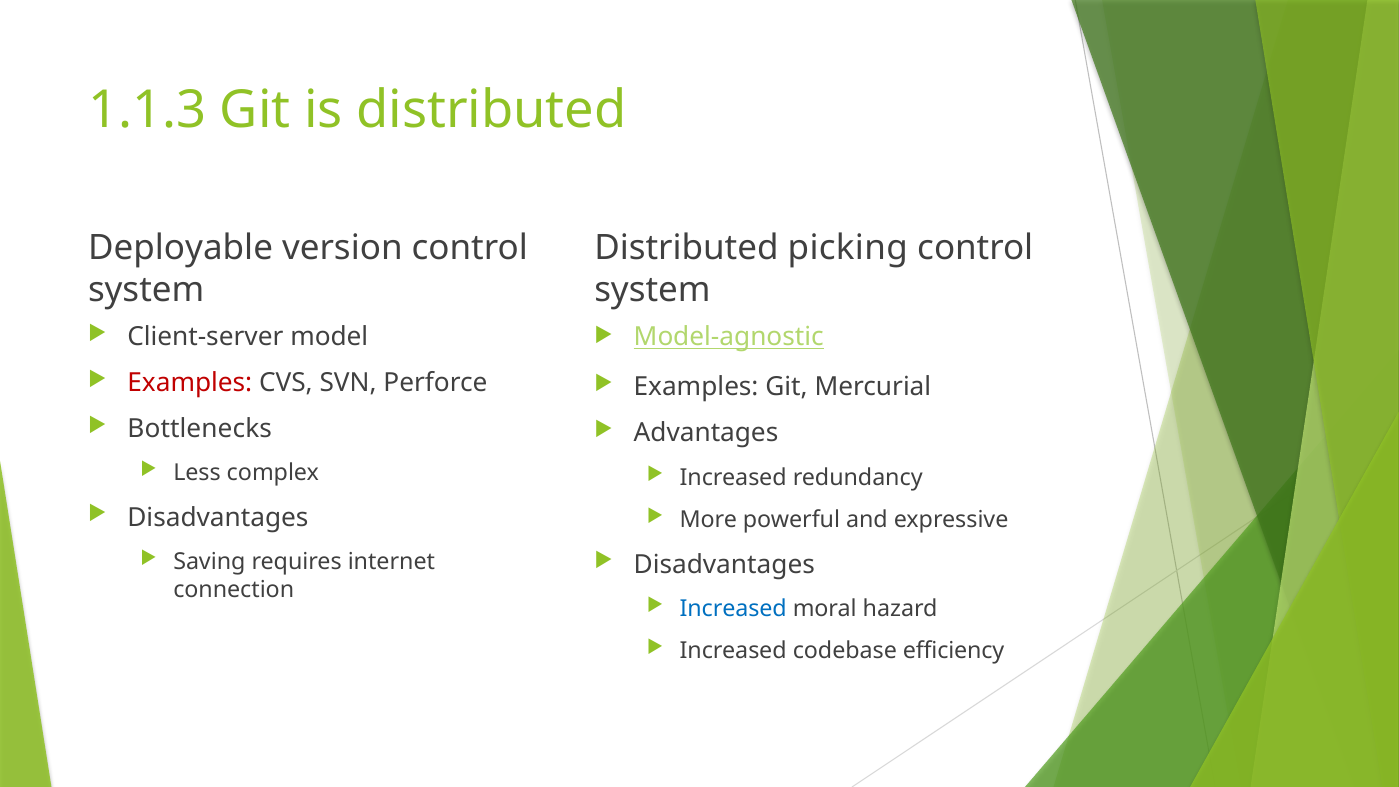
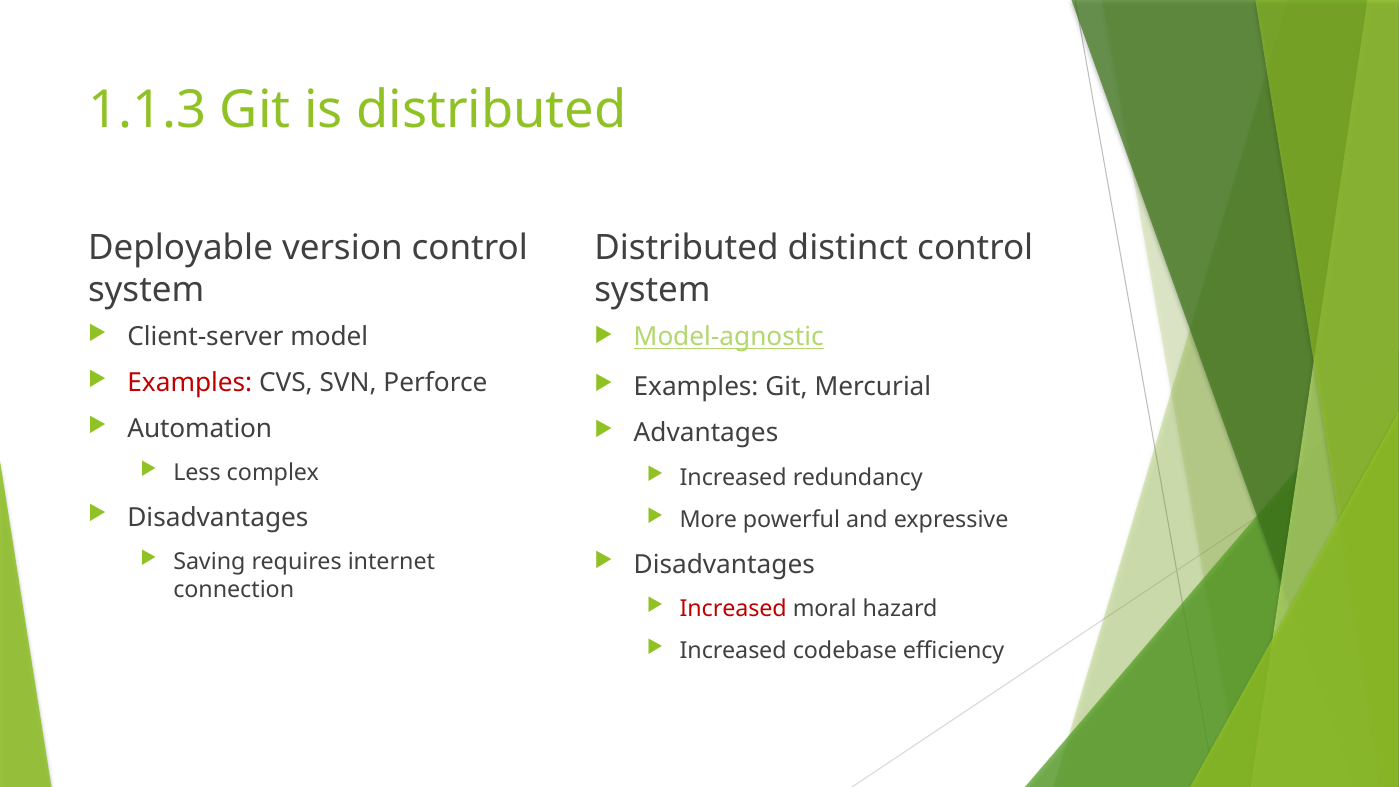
picking: picking -> distinct
Bottlenecks: Bottlenecks -> Automation
Increased at (733, 608) colour: blue -> red
